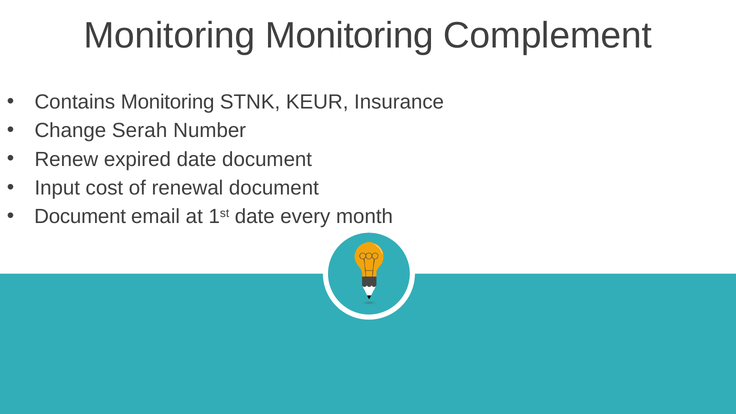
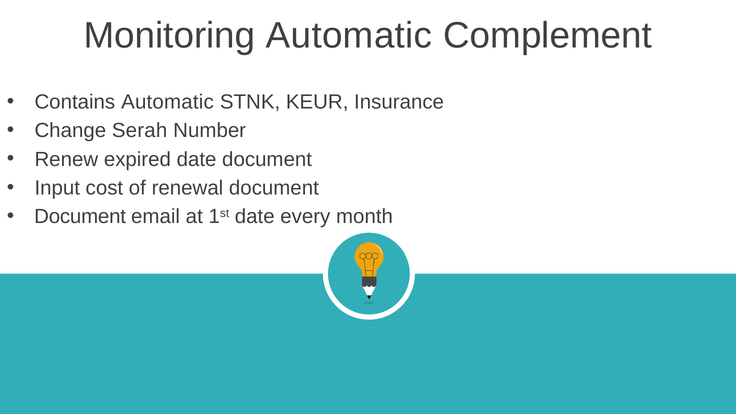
Monitoring Monitoring: Monitoring -> Automatic
Contains Monitoring: Monitoring -> Automatic
